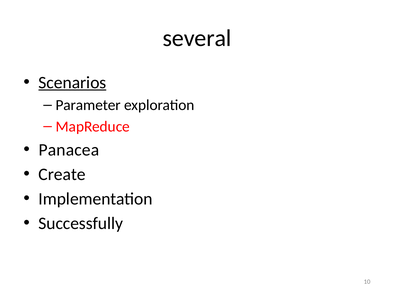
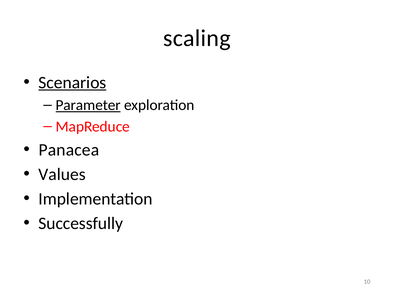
several: several -> scaling
Parameter underline: none -> present
Create: Create -> Values
